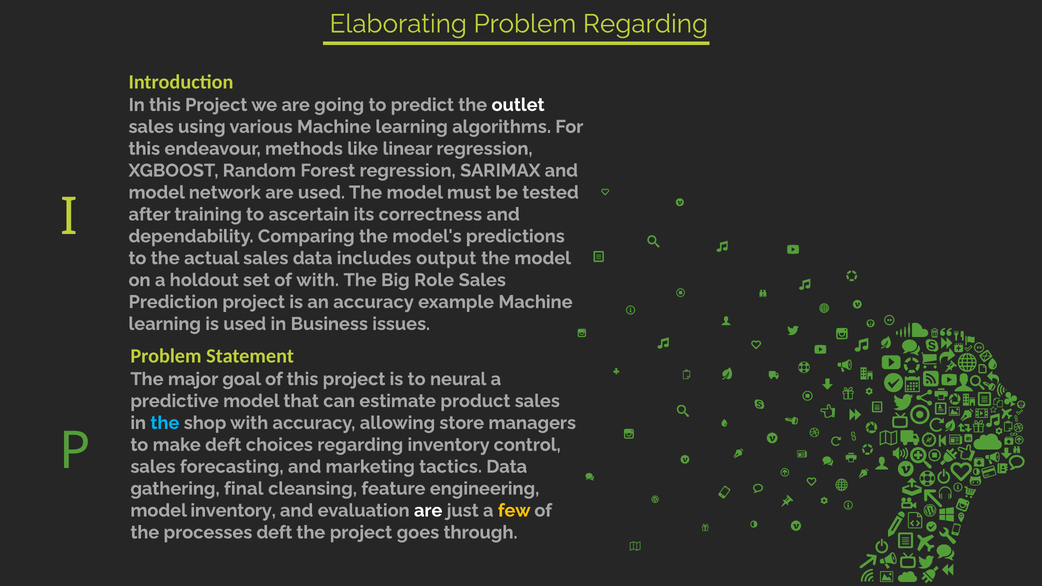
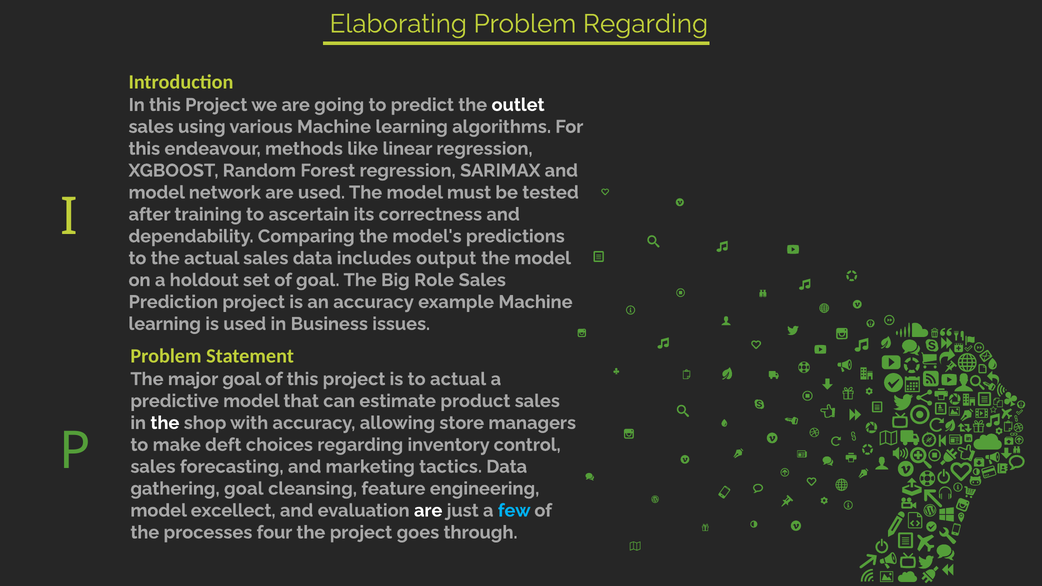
of with: with -> goal
to neural: neural -> actual
the at (165, 423) colour: light blue -> white
gathering final: final -> goal
model inventory: inventory -> excellect
few colour: yellow -> light blue
processes deft: deft -> four
